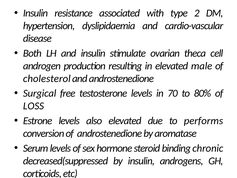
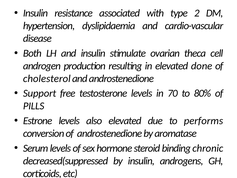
male: male -> done
Surgical: Surgical -> Support
LOSS: LOSS -> PILLS
